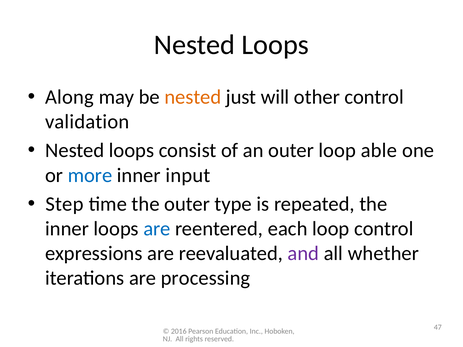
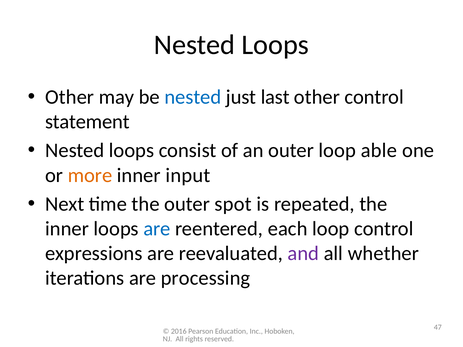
Along at (70, 97): Along -> Other
nested at (193, 97) colour: orange -> blue
will: will -> last
validation: validation -> statement
more colour: blue -> orange
Step: Step -> Next
type: type -> spot
